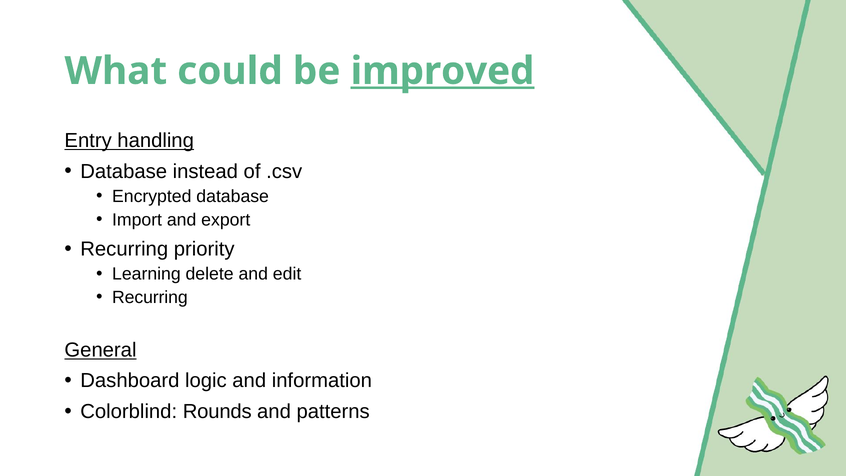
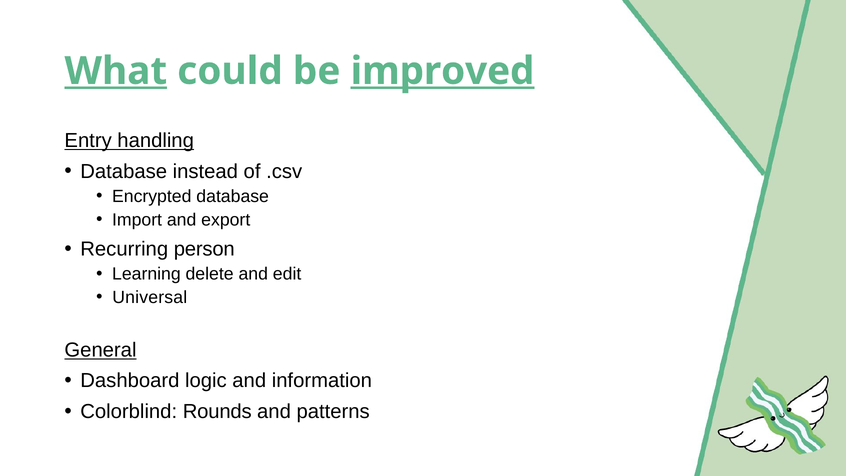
What underline: none -> present
priority: priority -> person
Recurring at (150, 297): Recurring -> Universal
